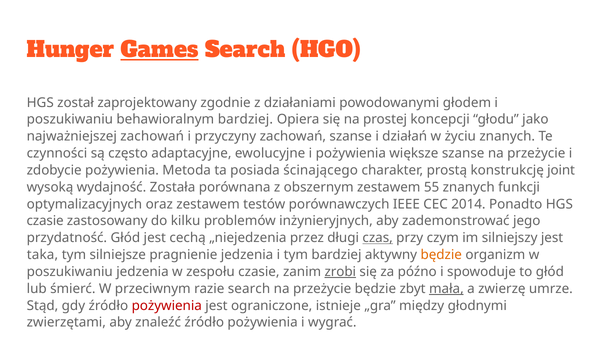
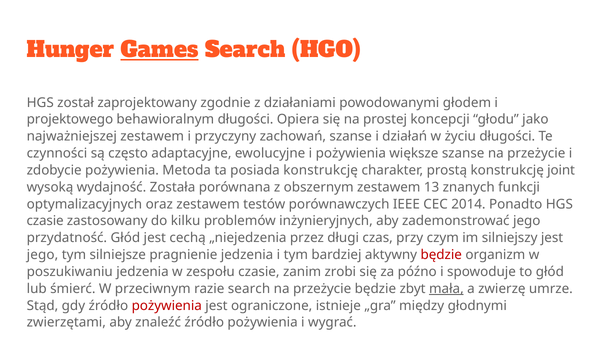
poszukiwaniu at (70, 119): poszukiwaniu -> projektowego
behawioralnym bardziej: bardziej -> długości
najważniejszej zachowań: zachowań -> zestawem
życiu znanych: znanych -> długości
posiada ścinającego: ścinającego -> konstrukcję
55: 55 -> 13
czas underline: present -> none
taka at (42, 255): taka -> jego
będzie at (441, 255) colour: orange -> red
zrobi underline: present -> none
